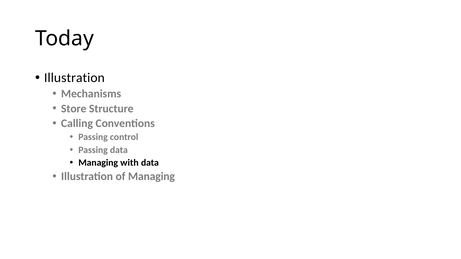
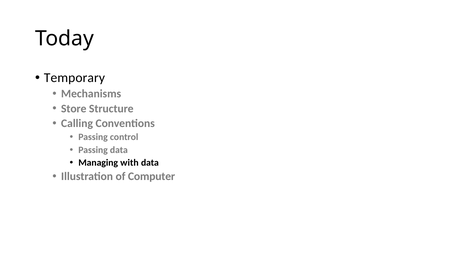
Illustration at (74, 78): Illustration -> Temporary
of Managing: Managing -> Computer
